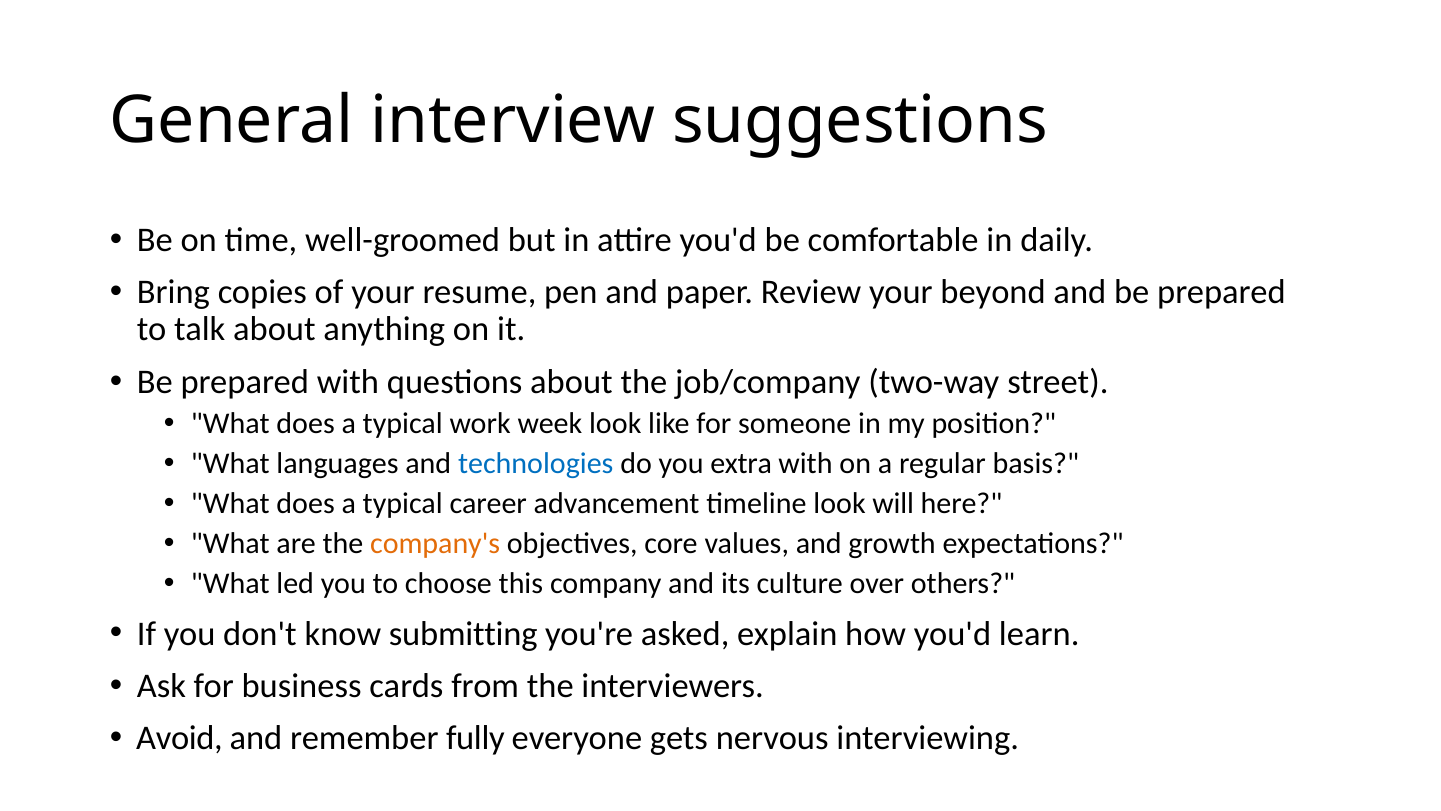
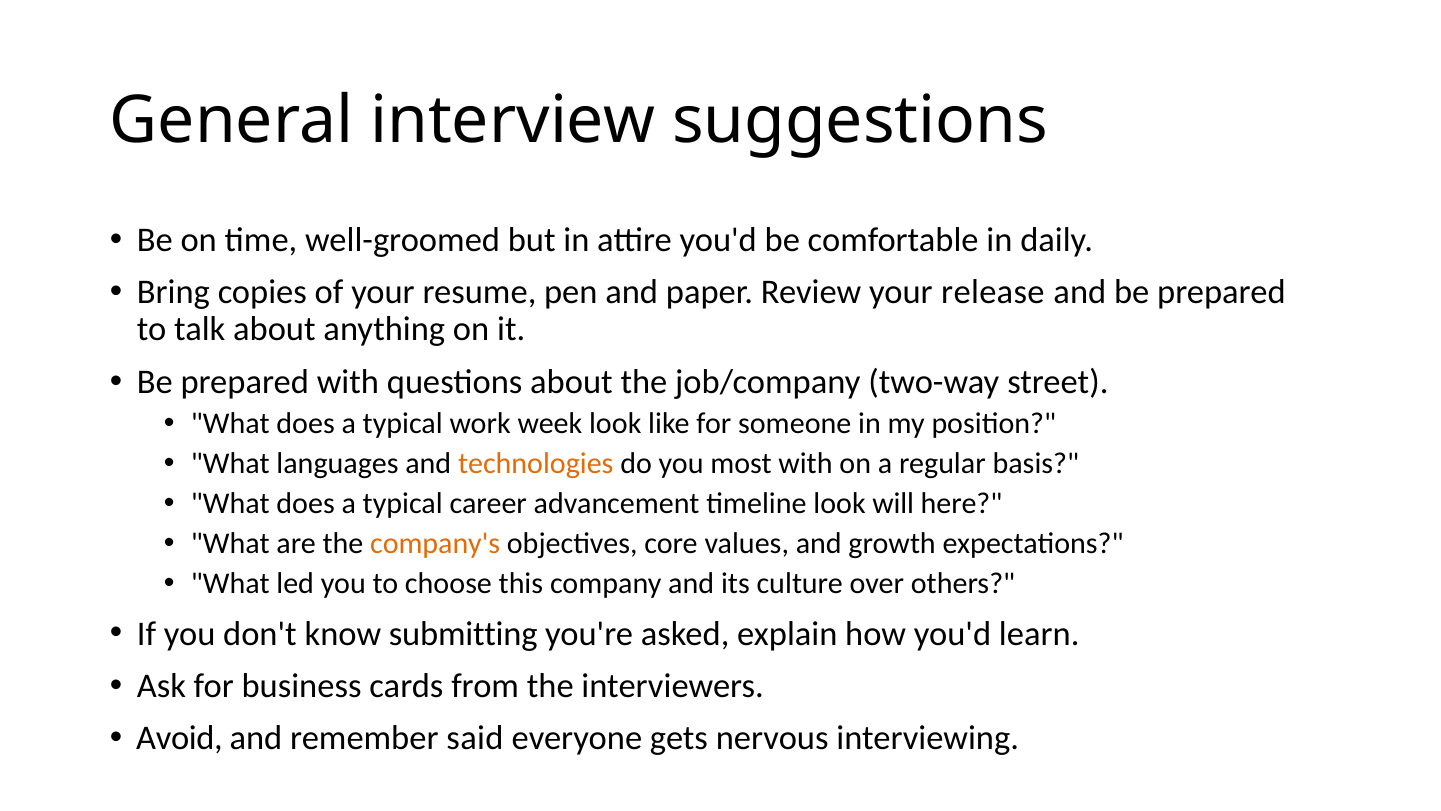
beyond: beyond -> release
technologies colour: blue -> orange
extra: extra -> most
fully: fully -> said
